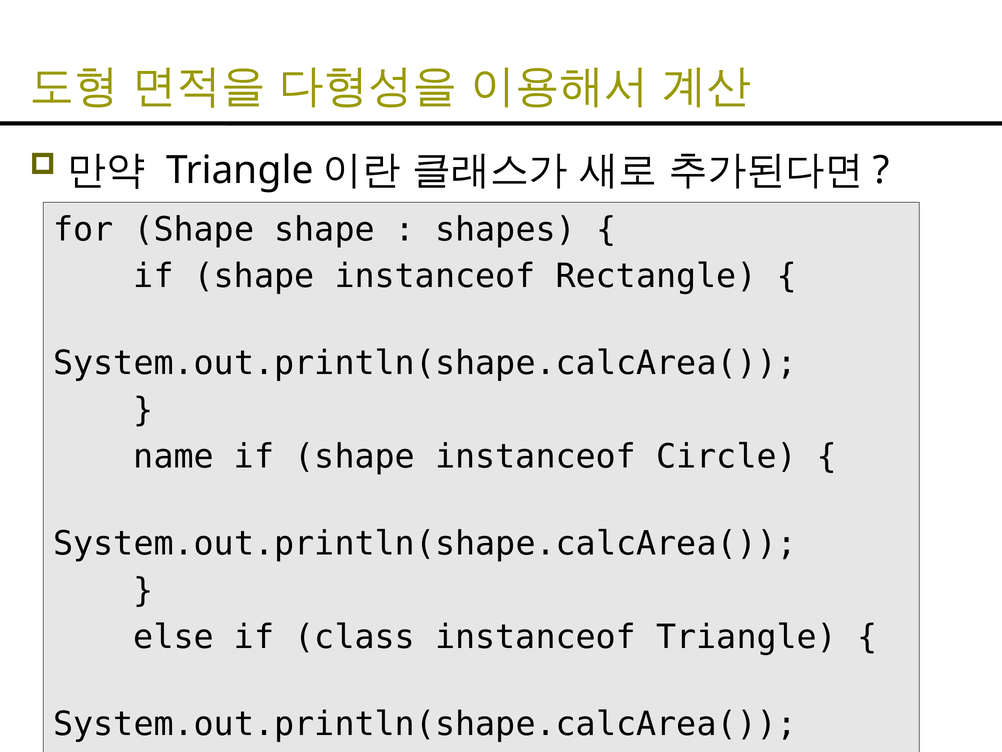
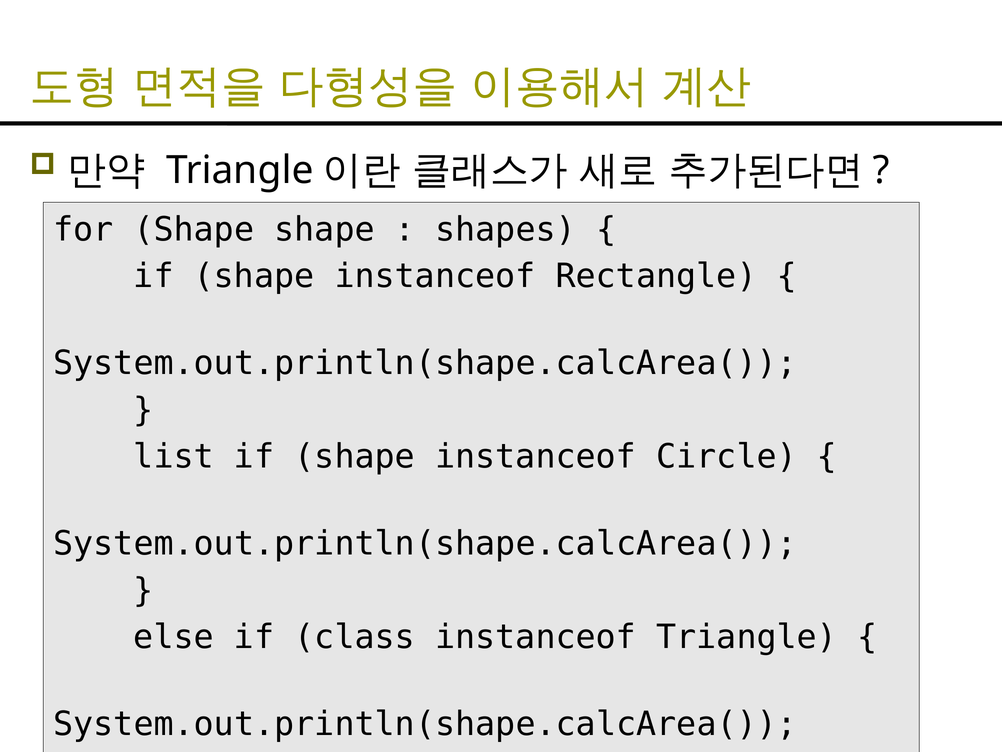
name: name -> list
